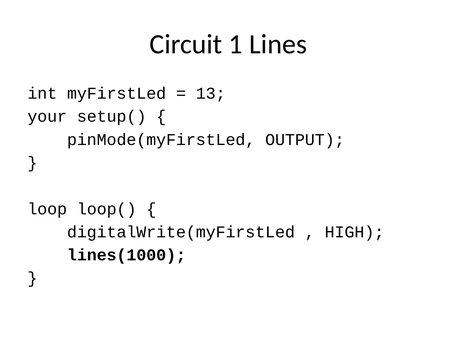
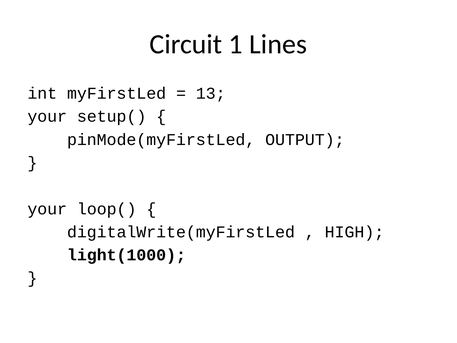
loop at (47, 209): loop -> your
lines(1000: lines(1000 -> light(1000
